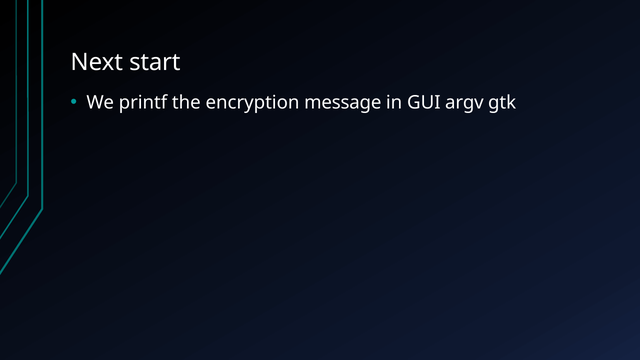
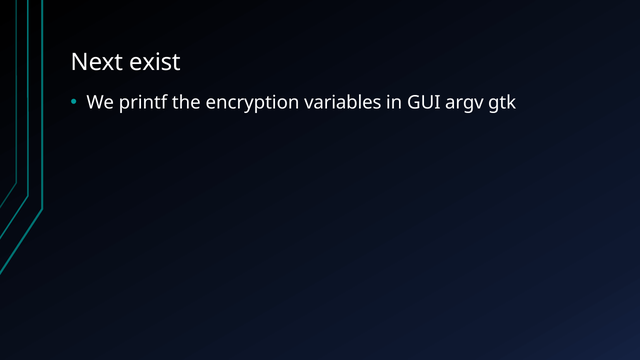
start: start -> exist
message: message -> variables
